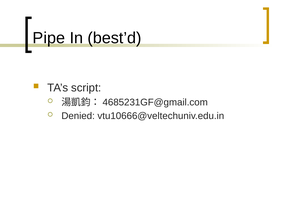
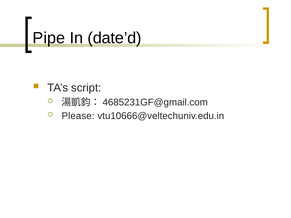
best’d: best’d -> date’d
Denied: Denied -> Please
